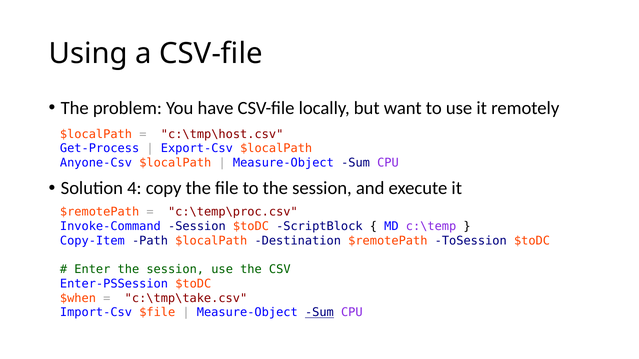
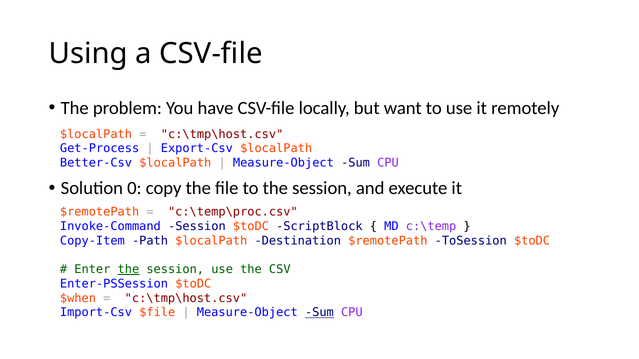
Anyone-Csv: Anyone-Csv -> Better-Csv
4: 4 -> 0
the at (128, 270) underline: none -> present
c:\tmp\take.csv at (186, 299): c:\tmp\take.csv -> c:\tmp\host.csv
